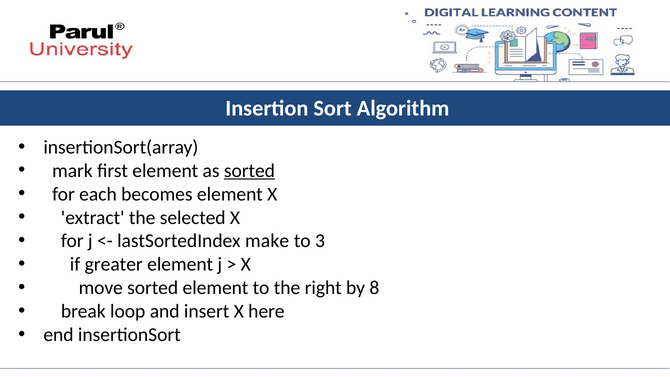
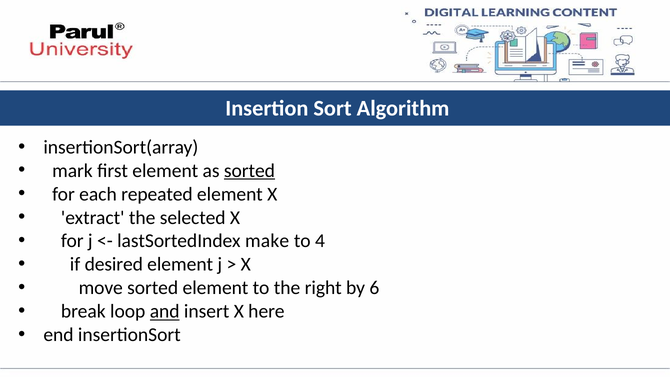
becomes: becomes -> repeated
3: 3 -> 4
greater: greater -> desired
8: 8 -> 6
and underline: none -> present
